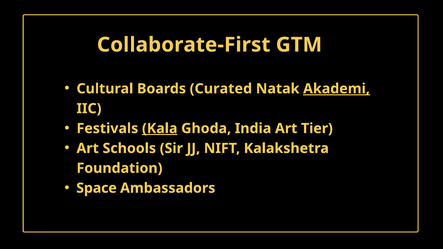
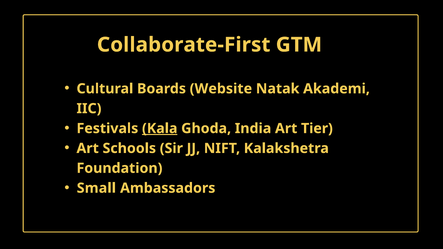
Curated: Curated -> Website
Akademi underline: present -> none
Space: Space -> Small
